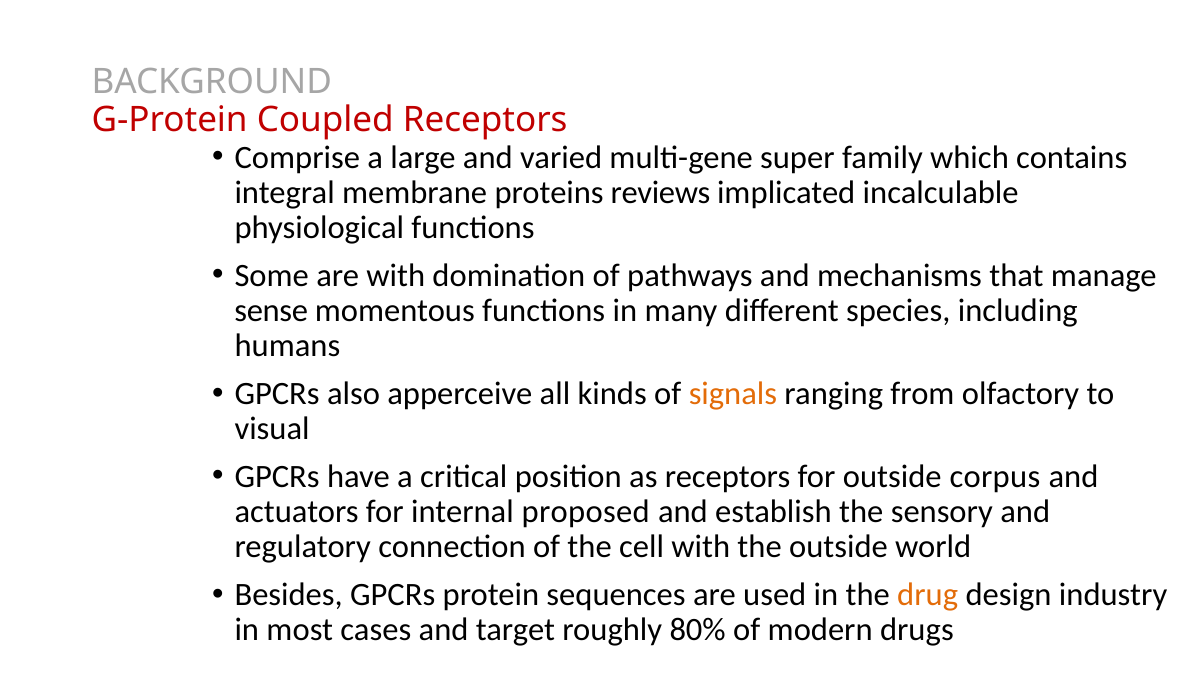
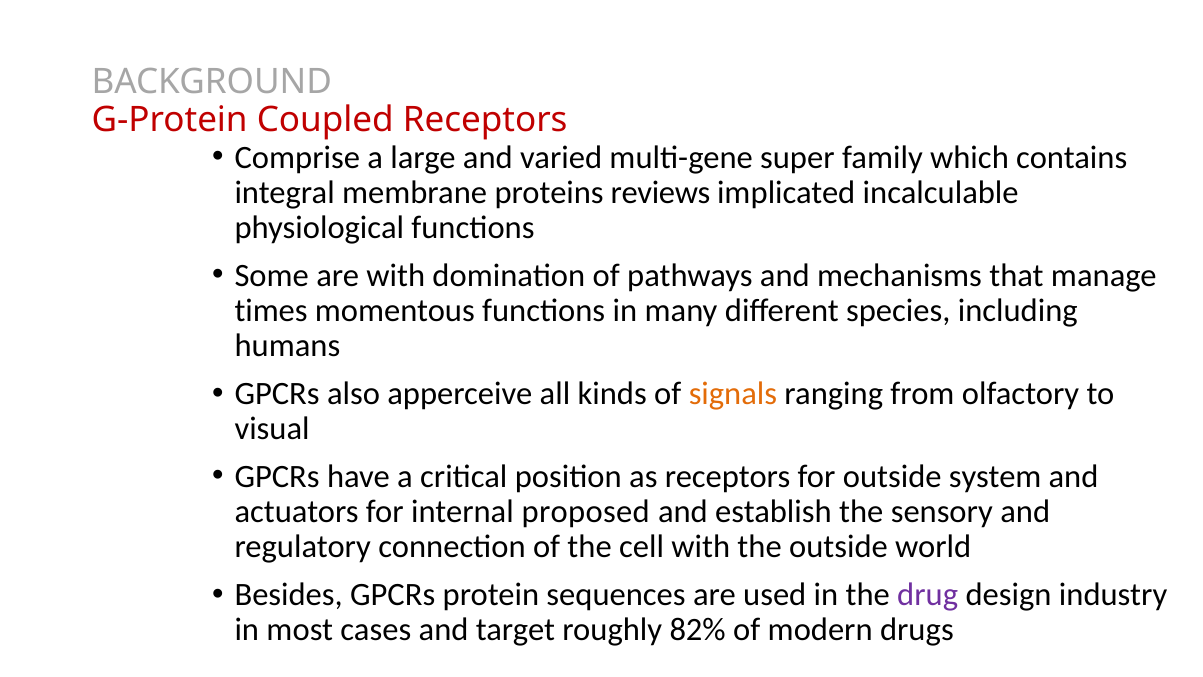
sense: sense -> times
corpus: corpus -> system
drug colour: orange -> purple
80%: 80% -> 82%
